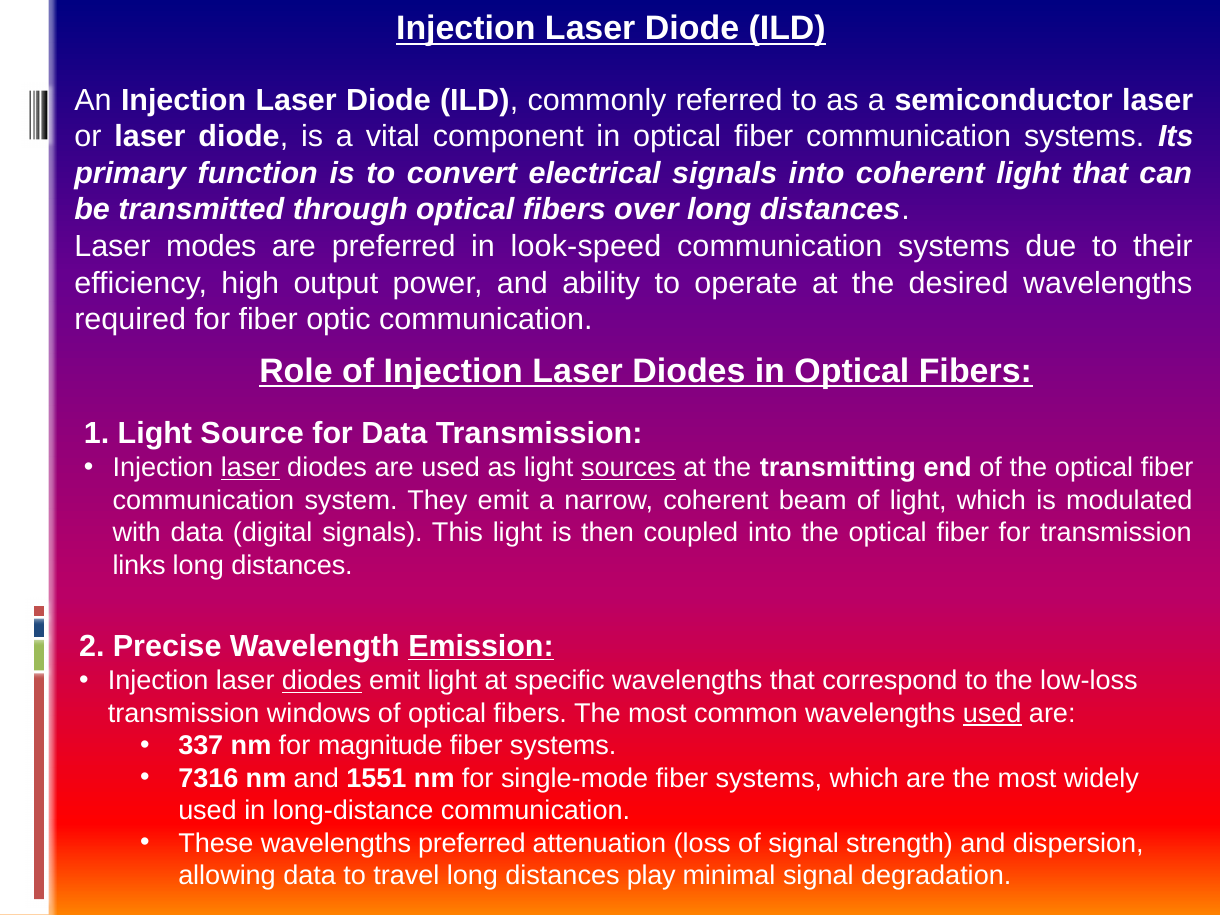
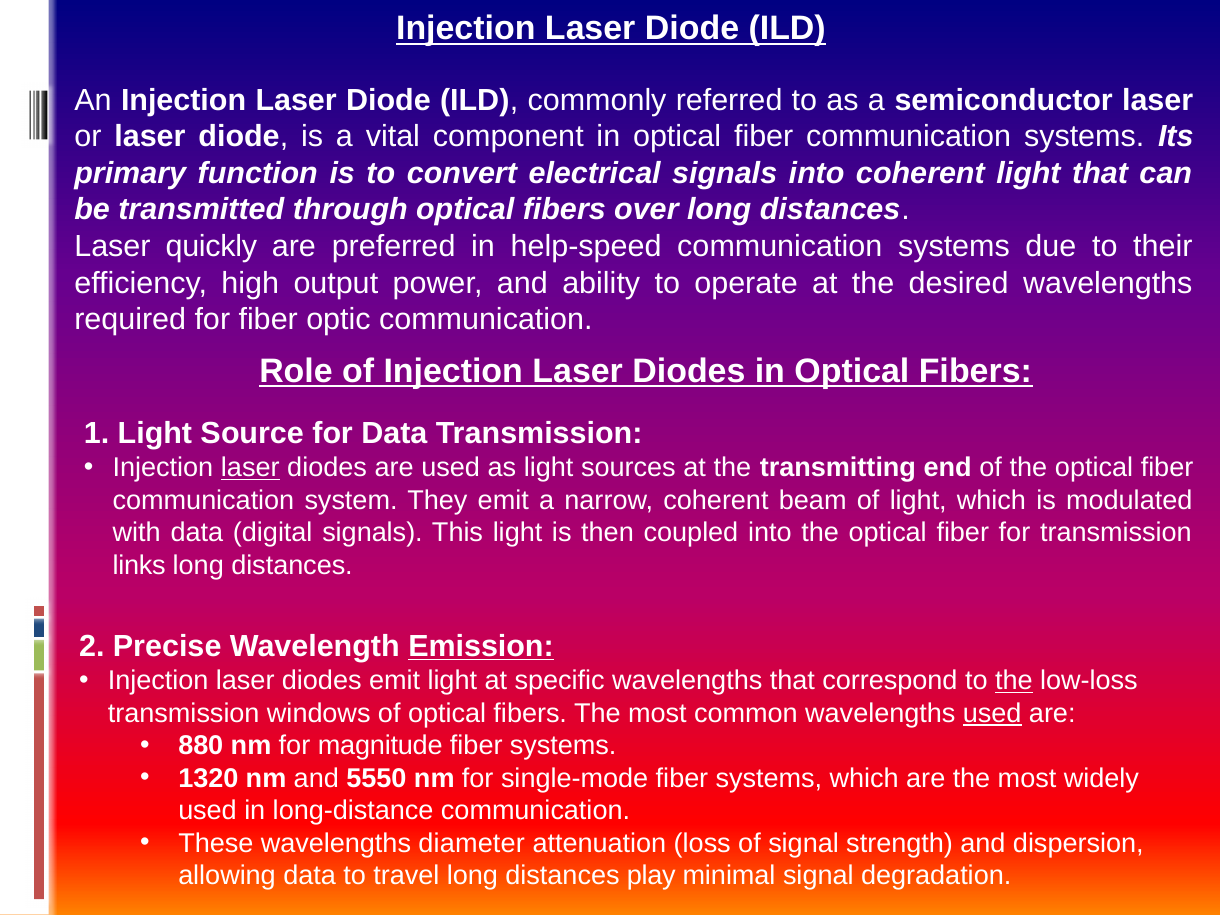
modes: modes -> quickly
look-speed: look-speed -> help-speed
sources underline: present -> none
diodes at (322, 681) underline: present -> none
the at (1014, 681) underline: none -> present
337: 337 -> 880
7316: 7316 -> 1320
1551: 1551 -> 5550
wavelengths preferred: preferred -> diameter
